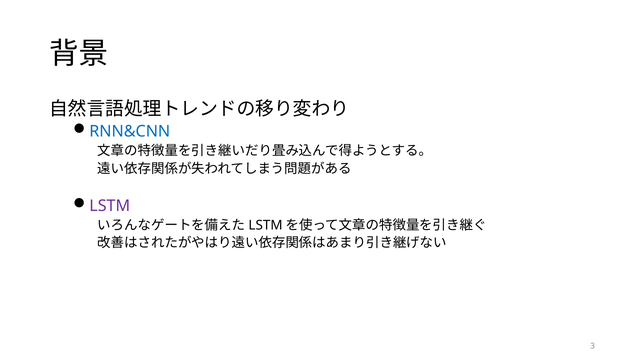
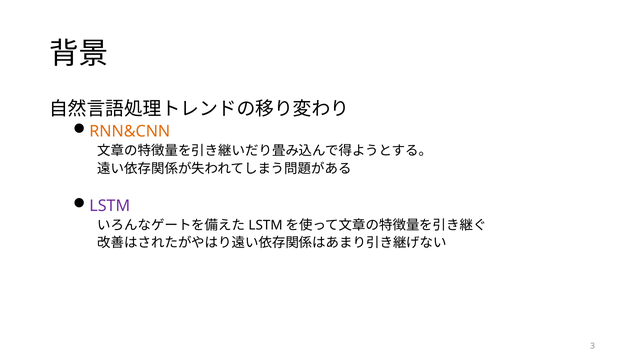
RNN&CNN colour: blue -> orange
